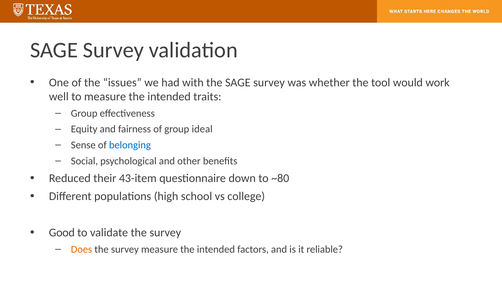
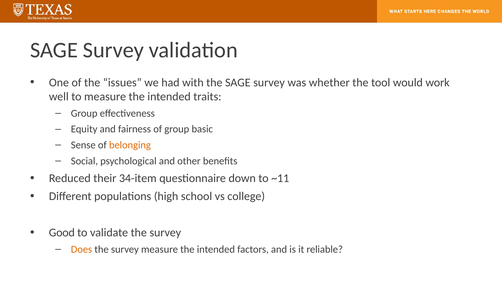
ideal: ideal -> basic
belonging colour: blue -> orange
43-item: 43-item -> 34-item
~80: ~80 -> ~11
